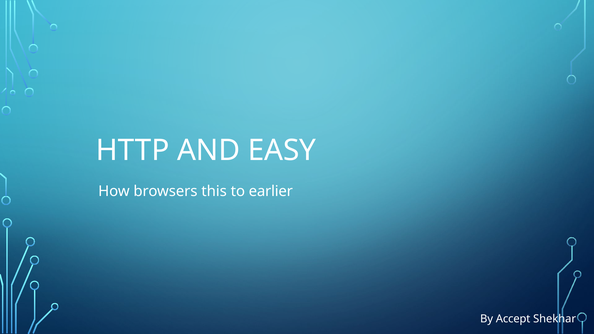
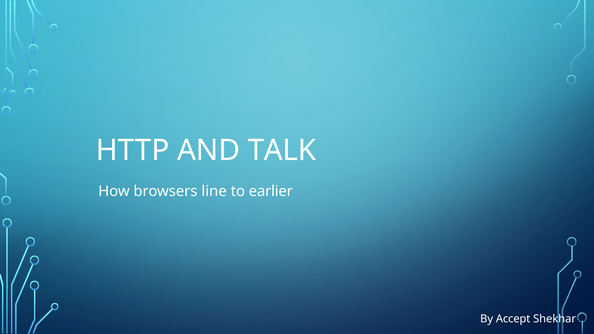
EASY: EASY -> TALK
this: this -> line
